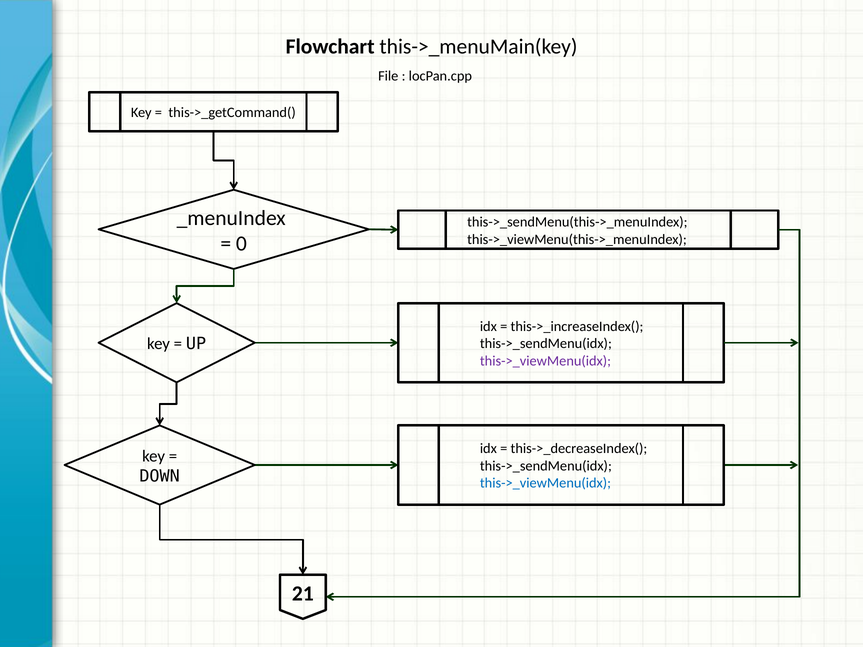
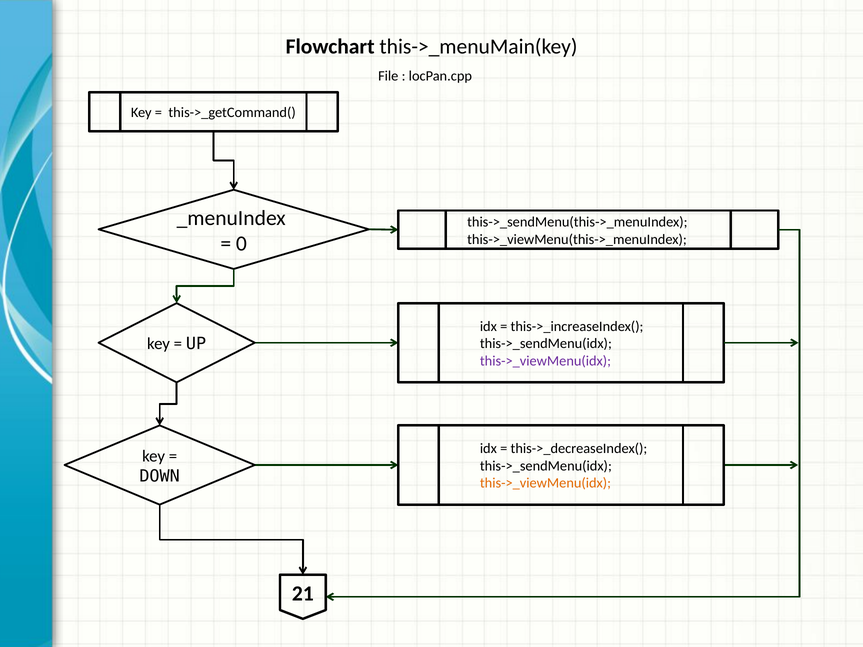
this->_viewMenu(idx at (545, 483) colour: blue -> orange
